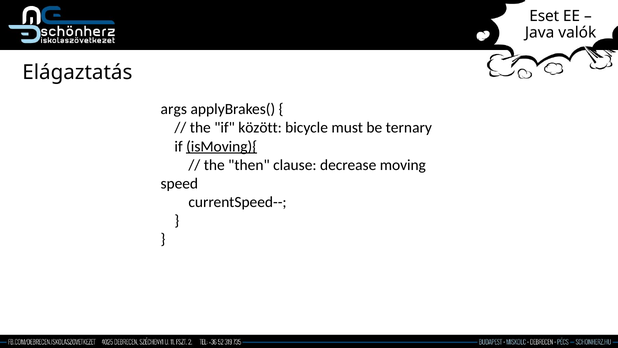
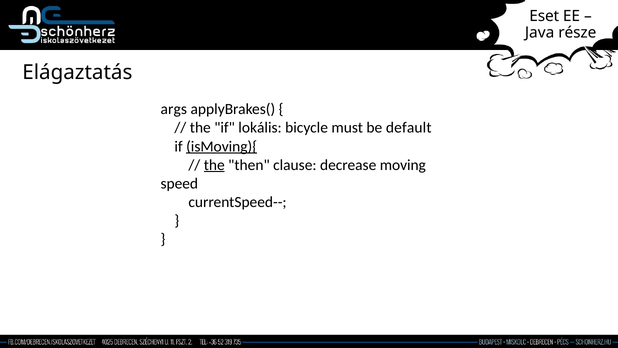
valók: valók -> része
között: között -> lokális
ternary: ternary -> default
the at (214, 165) underline: none -> present
